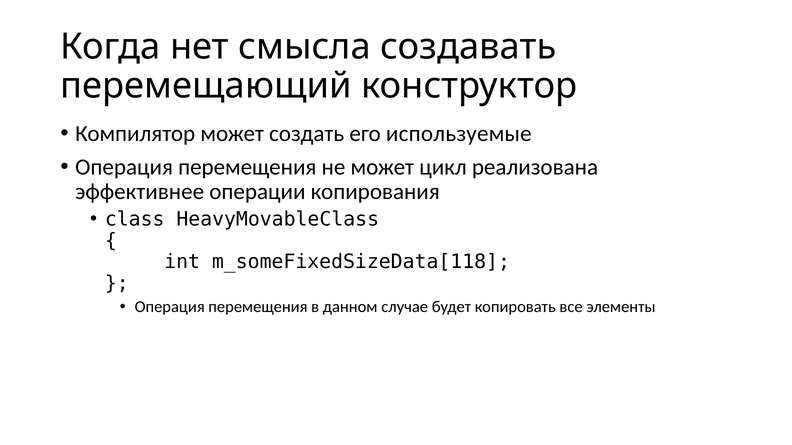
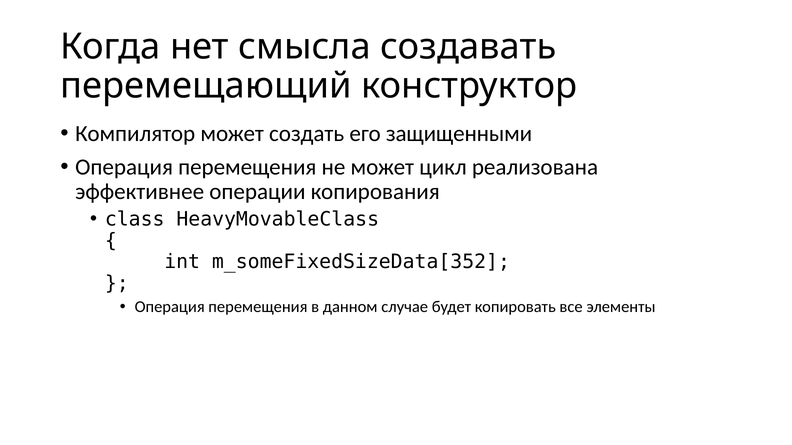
используемые: используемые -> защищенными
m_someFixedSizeData[118: m_someFixedSizeData[118 -> m_someFixedSizeData[352
